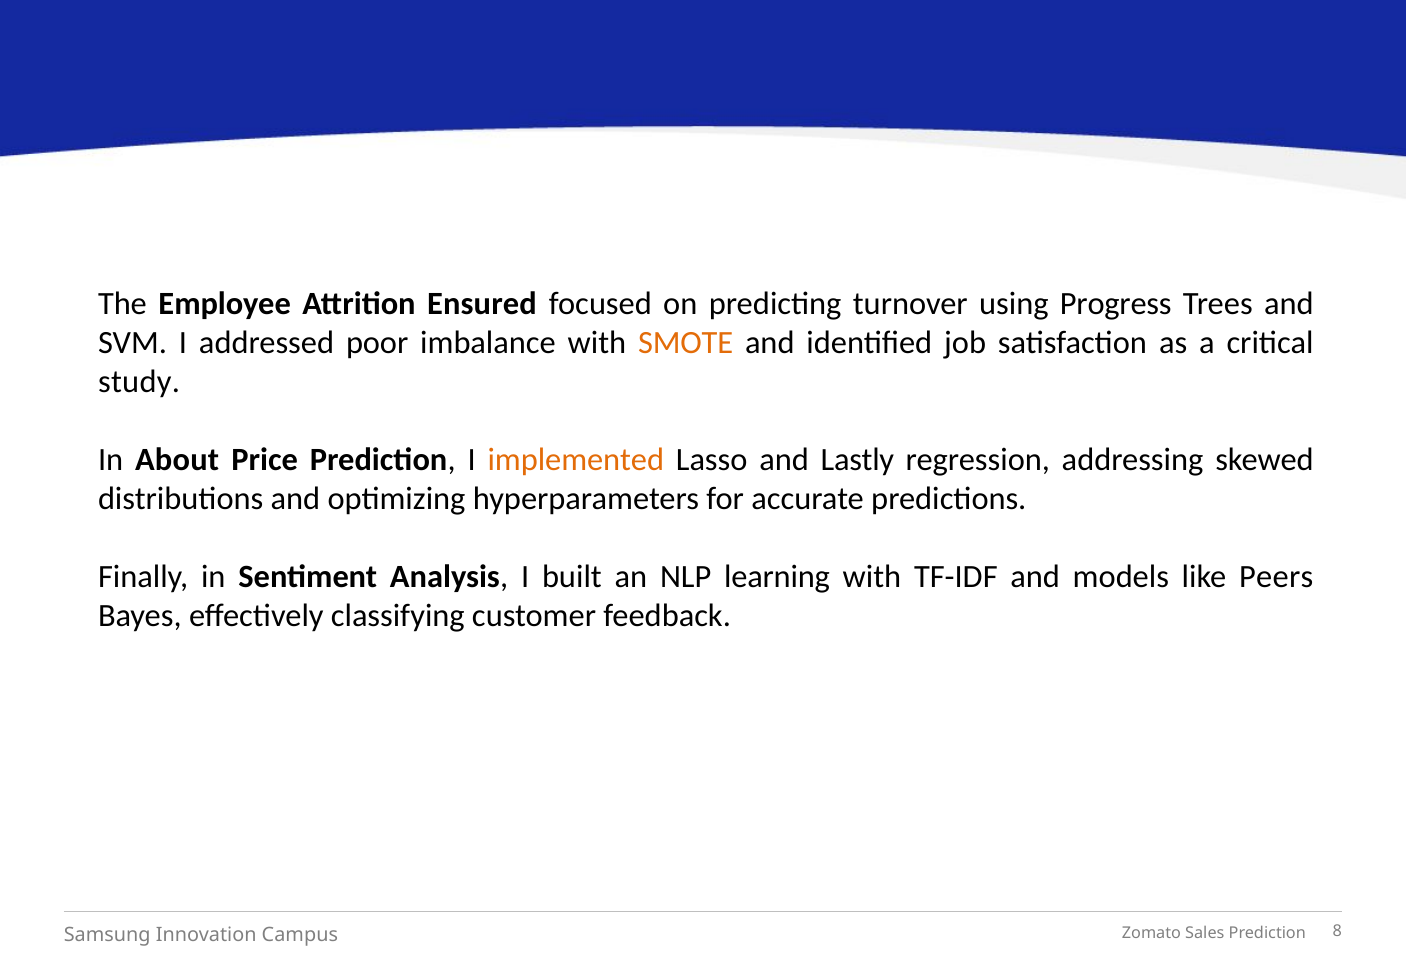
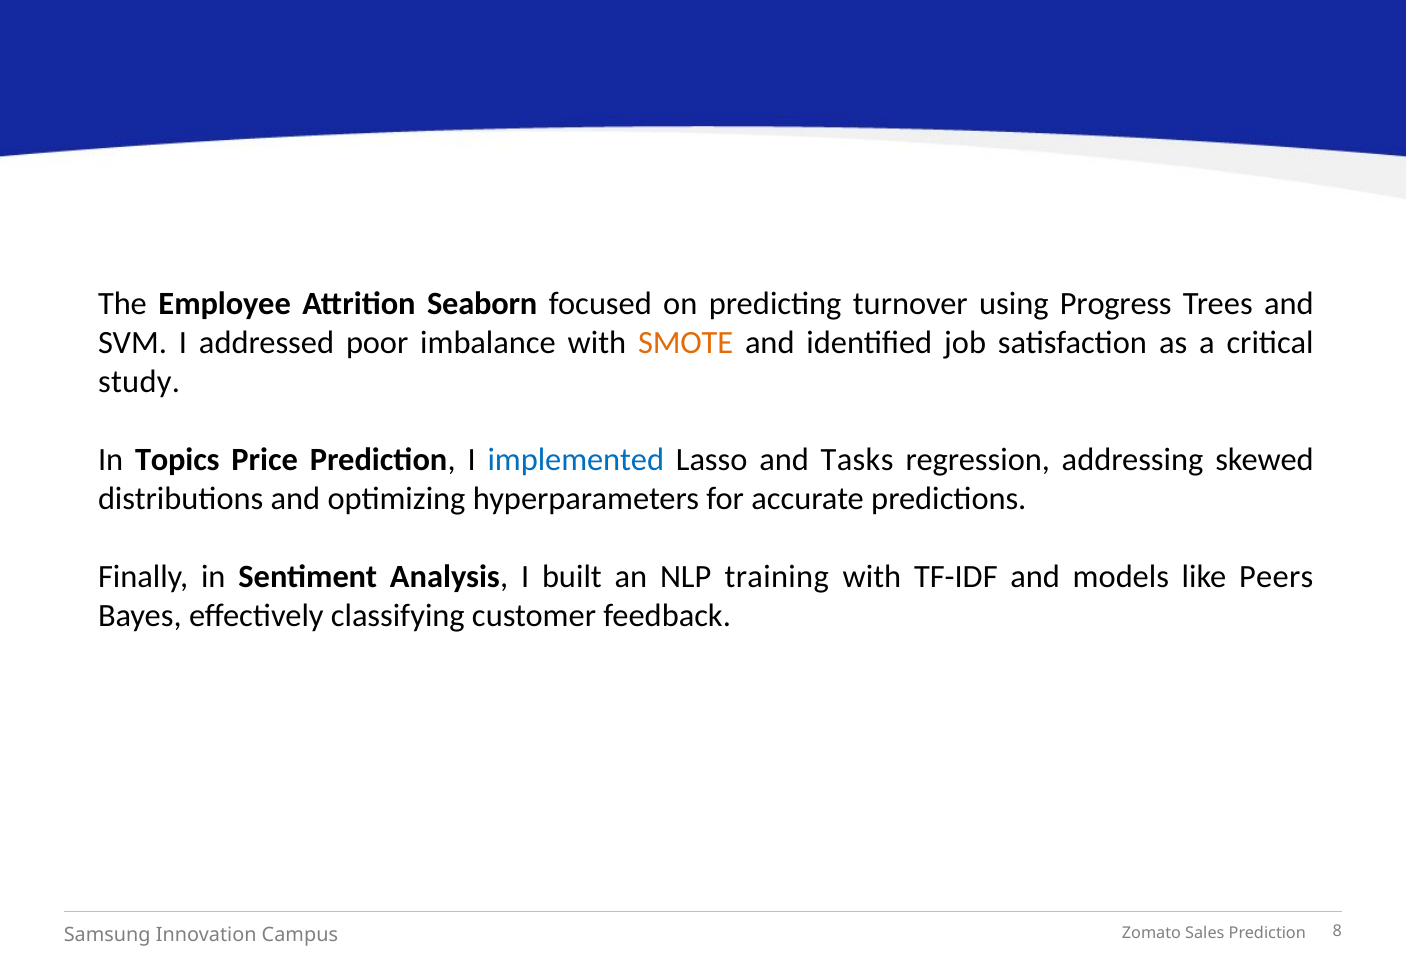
Ensured: Ensured -> Seaborn
About: About -> Topics
implemented colour: orange -> blue
Lastly: Lastly -> Tasks
learning: learning -> training
